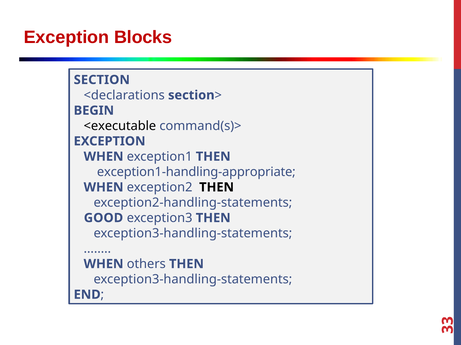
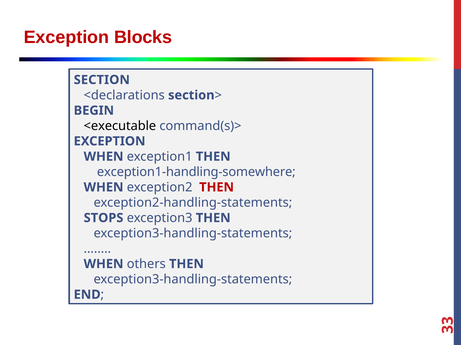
exception1-handling-appropriate: exception1-handling-appropriate -> exception1-handling-somewhere
THEN at (217, 188) colour: black -> red
GOOD: GOOD -> STOPS
